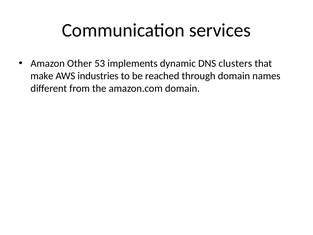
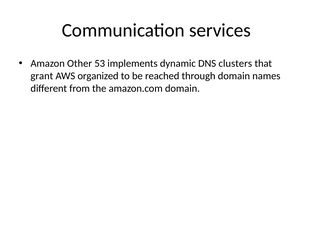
make: make -> grant
industries: industries -> organized
